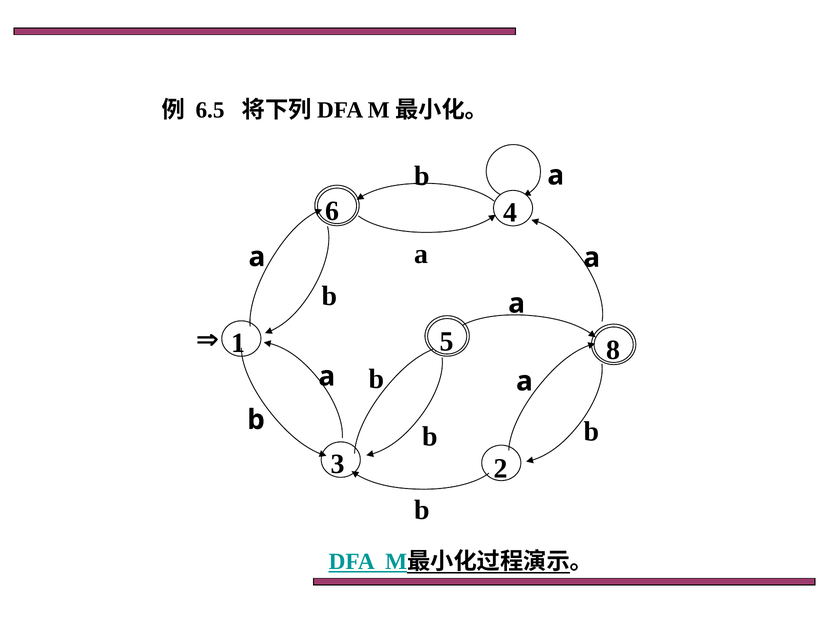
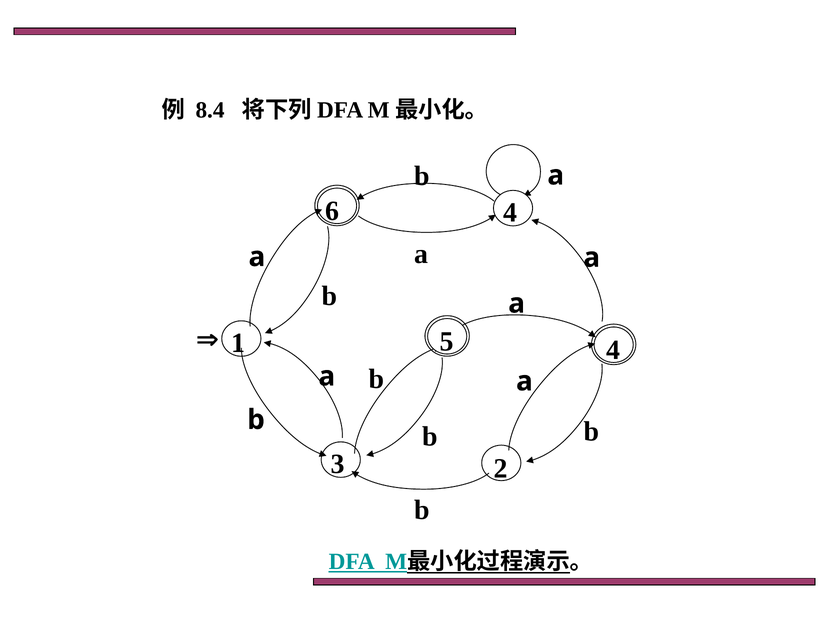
6.5: 6.5 -> 8.4
1 8: 8 -> 4
